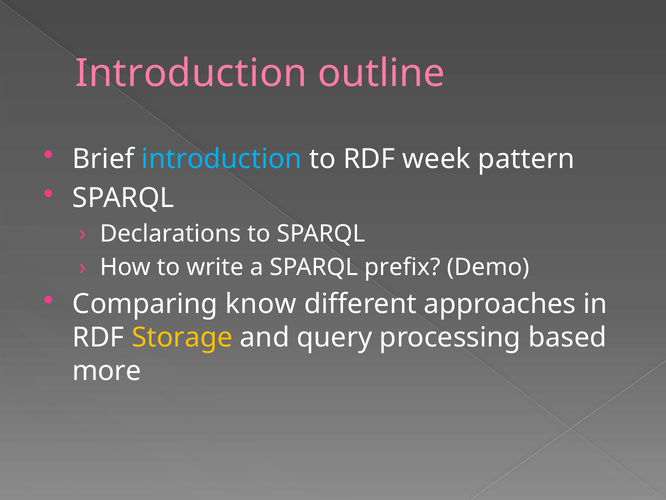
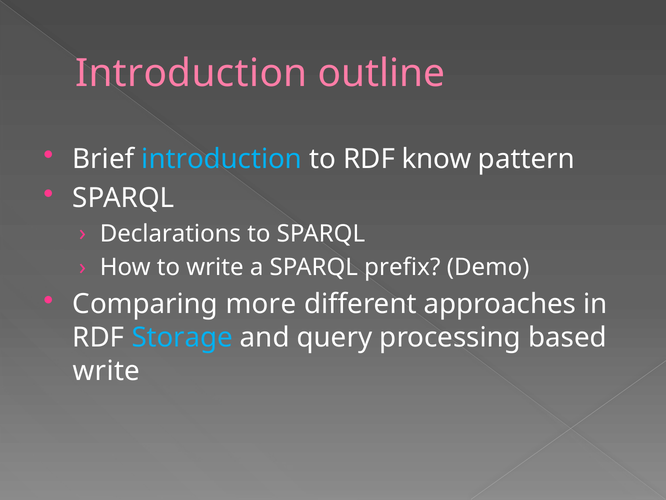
week: week -> know
know: know -> more
Storage colour: yellow -> light blue
more at (107, 371): more -> write
